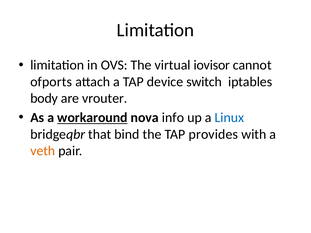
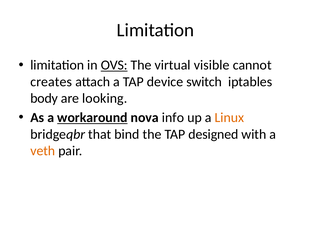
OVS underline: none -> present
iovisor: iovisor -> visible
ofports: ofports -> creates
vrouter: vrouter -> looking
Linux colour: blue -> orange
provides: provides -> designed
